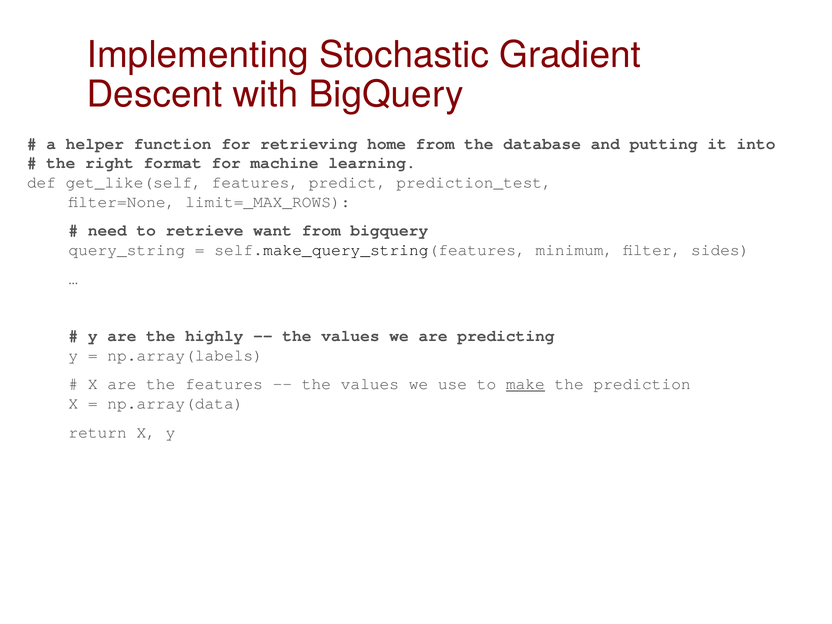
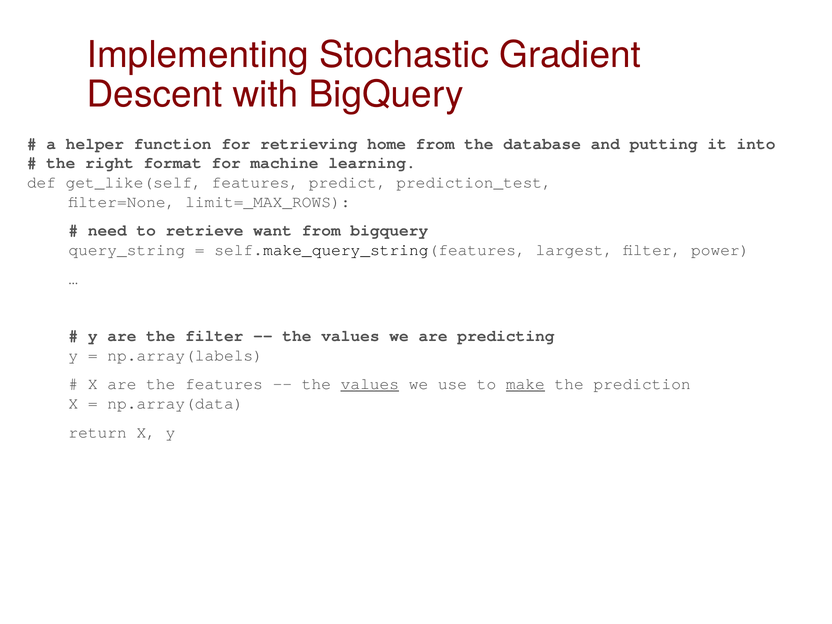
minimum: minimum -> largest
sides: sides -> power
the highly: highly -> filter
values at (370, 384) underline: none -> present
